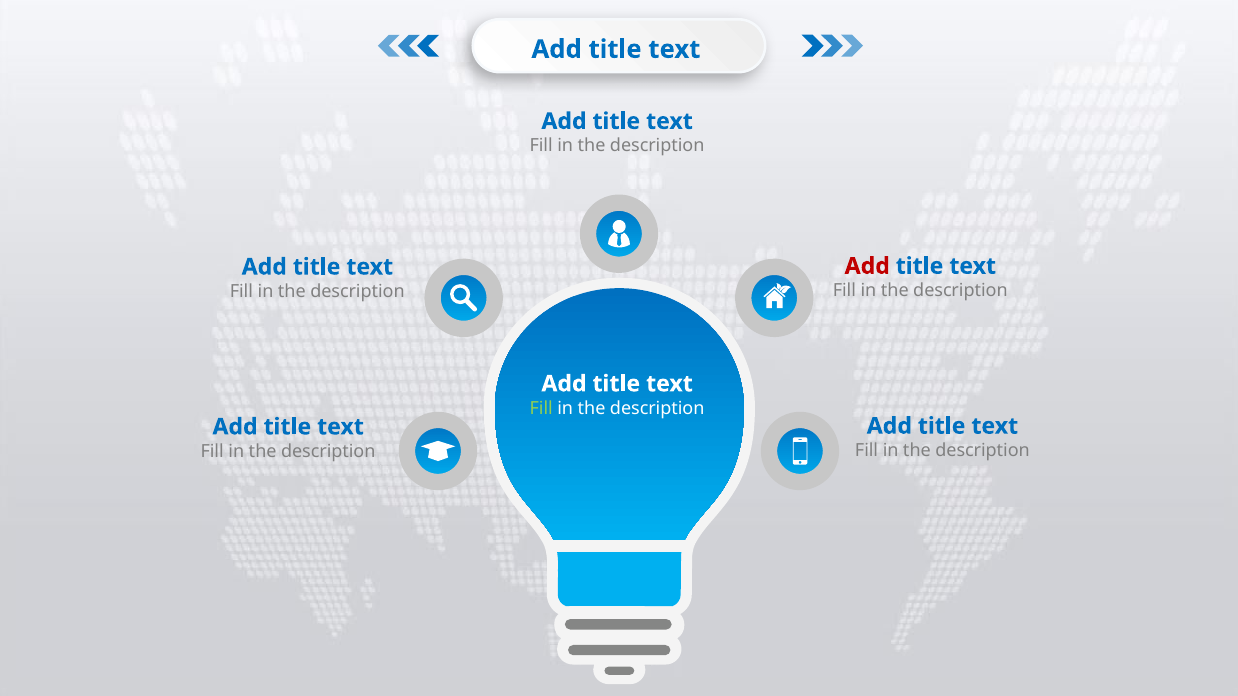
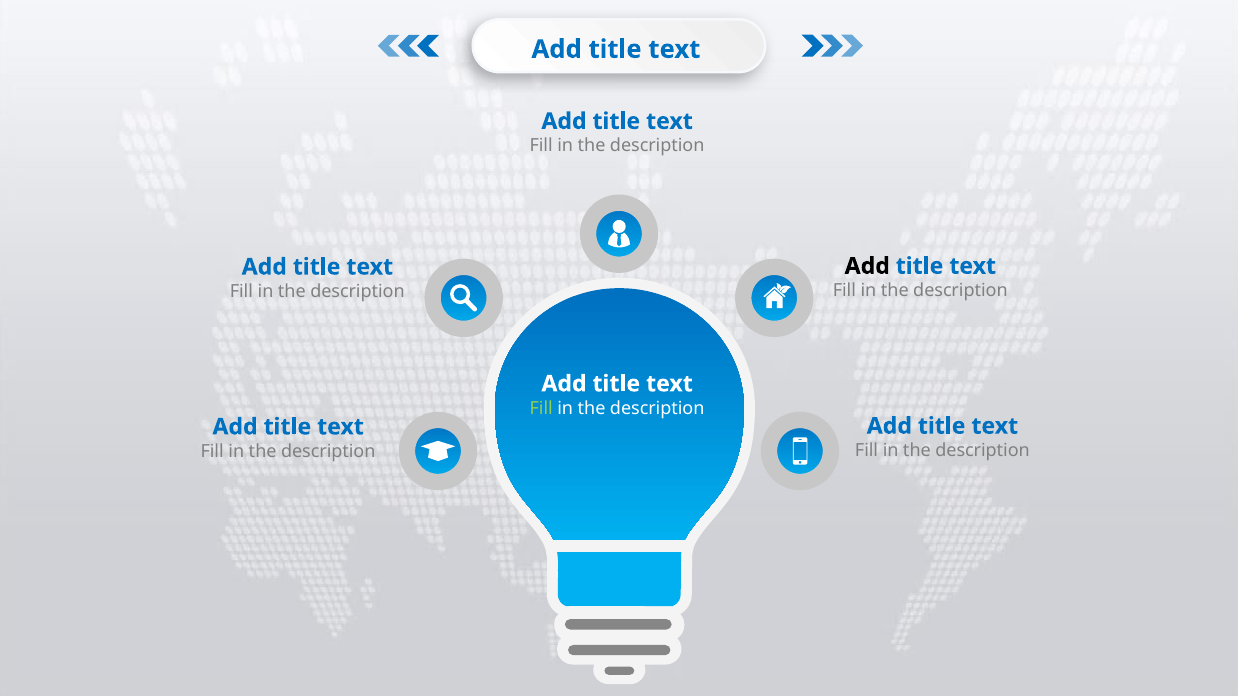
Add at (867, 266) colour: red -> black
